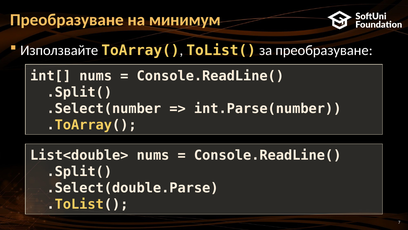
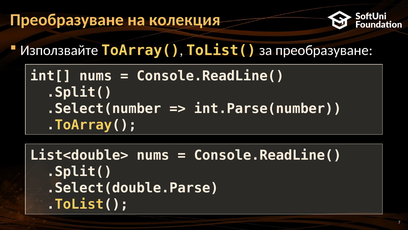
минимум: минимум -> колекция
